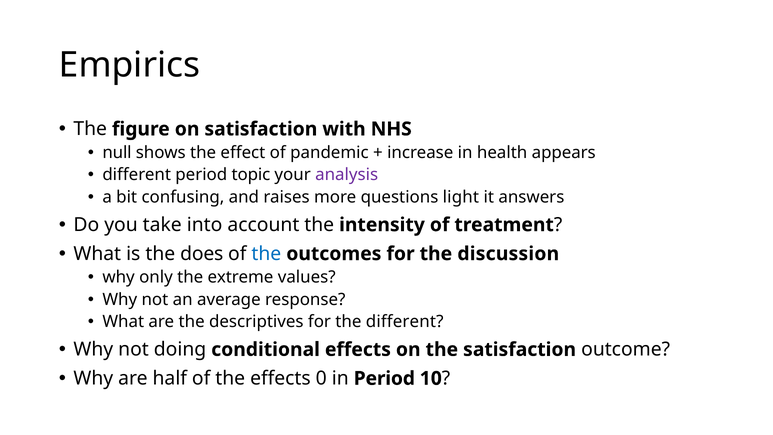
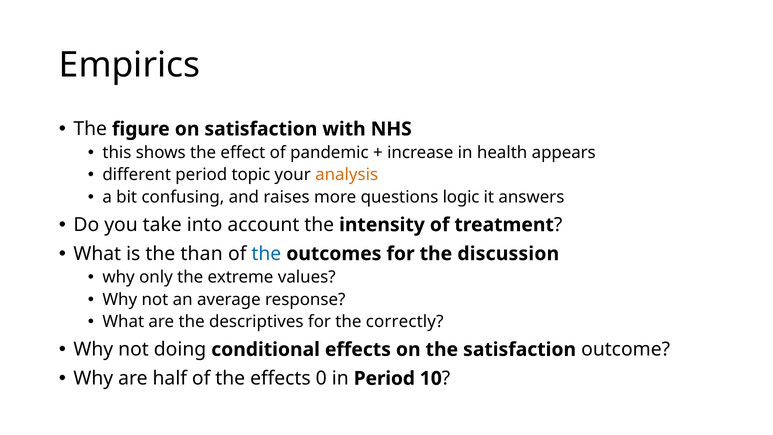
null: null -> this
analysis colour: purple -> orange
light: light -> logic
does: does -> than
the different: different -> correctly
